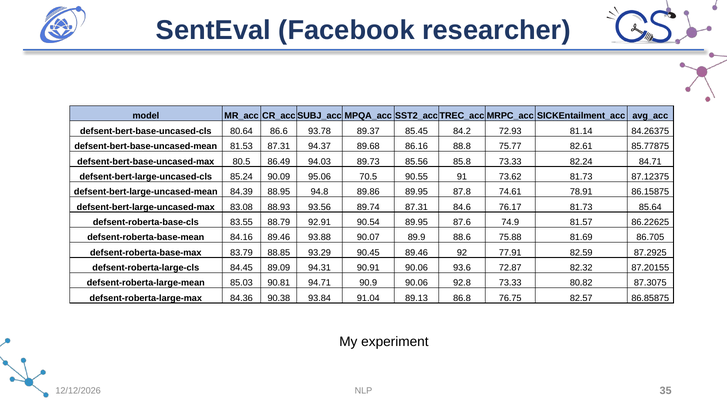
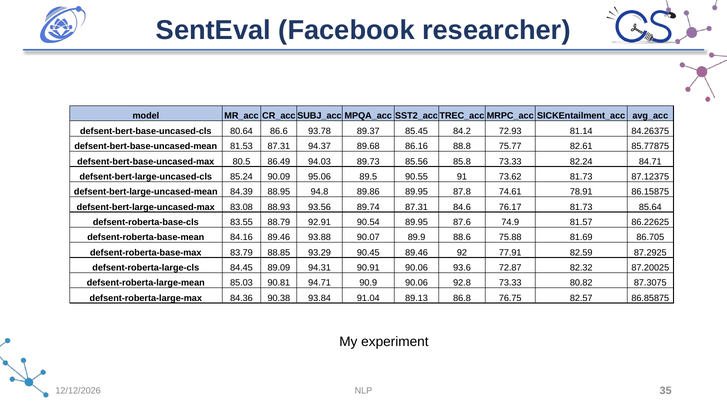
70.5: 70.5 -> 89.5
87.20155: 87.20155 -> 87.20025
